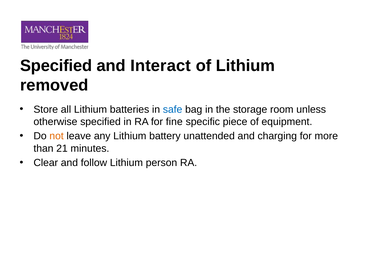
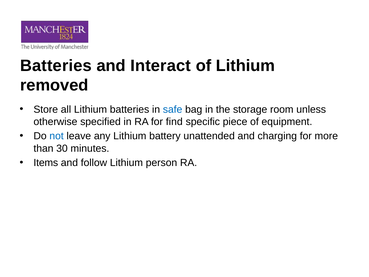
Specified at (56, 66): Specified -> Batteries
fine: fine -> find
not colour: orange -> blue
21: 21 -> 30
Clear: Clear -> Items
